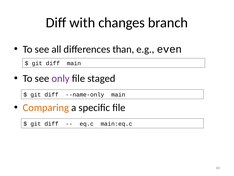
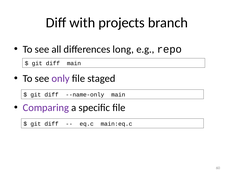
changes: changes -> projects
than: than -> long
even: even -> repo
Comparing colour: orange -> purple
